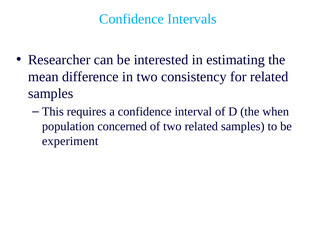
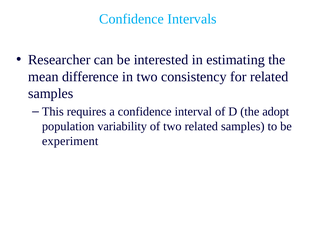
when: when -> adopt
concerned: concerned -> variability
